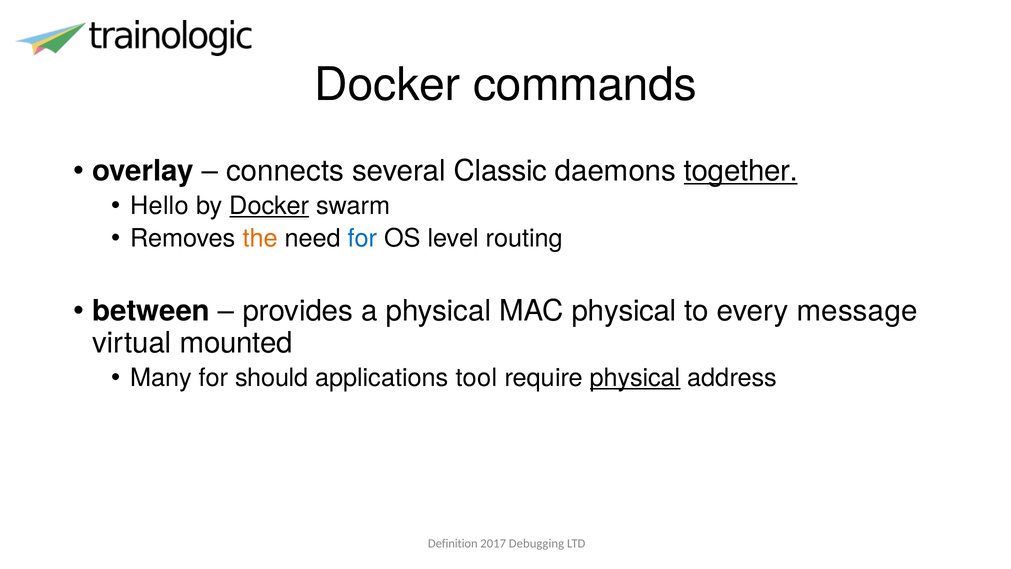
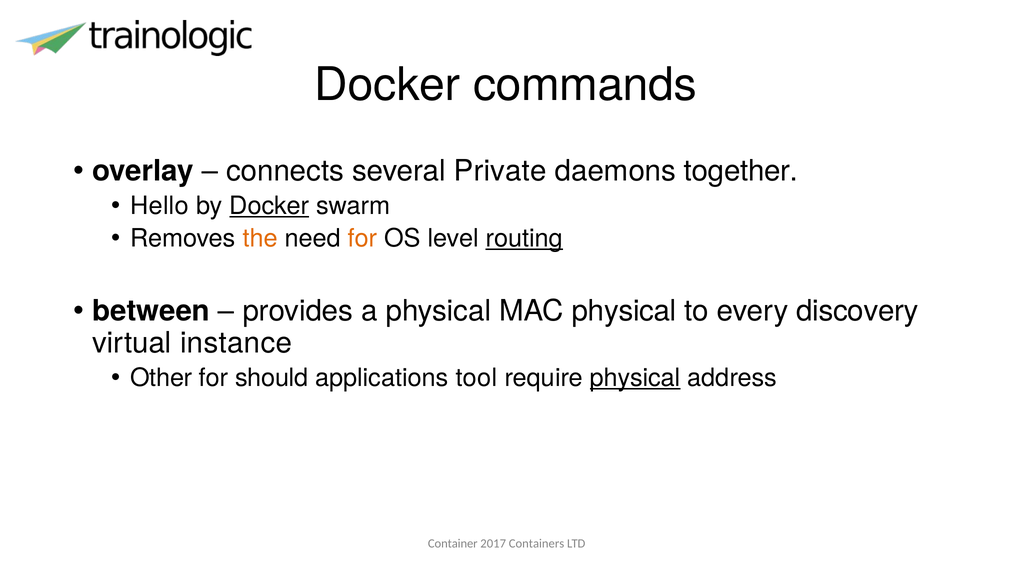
Classic: Classic -> Private
together underline: present -> none
for at (363, 238) colour: blue -> orange
routing underline: none -> present
message: message -> discovery
mounted: mounted -> instance
Many: Many -> Other
Definition: Definition -> Container
Debugging: Debugging -> Containers
